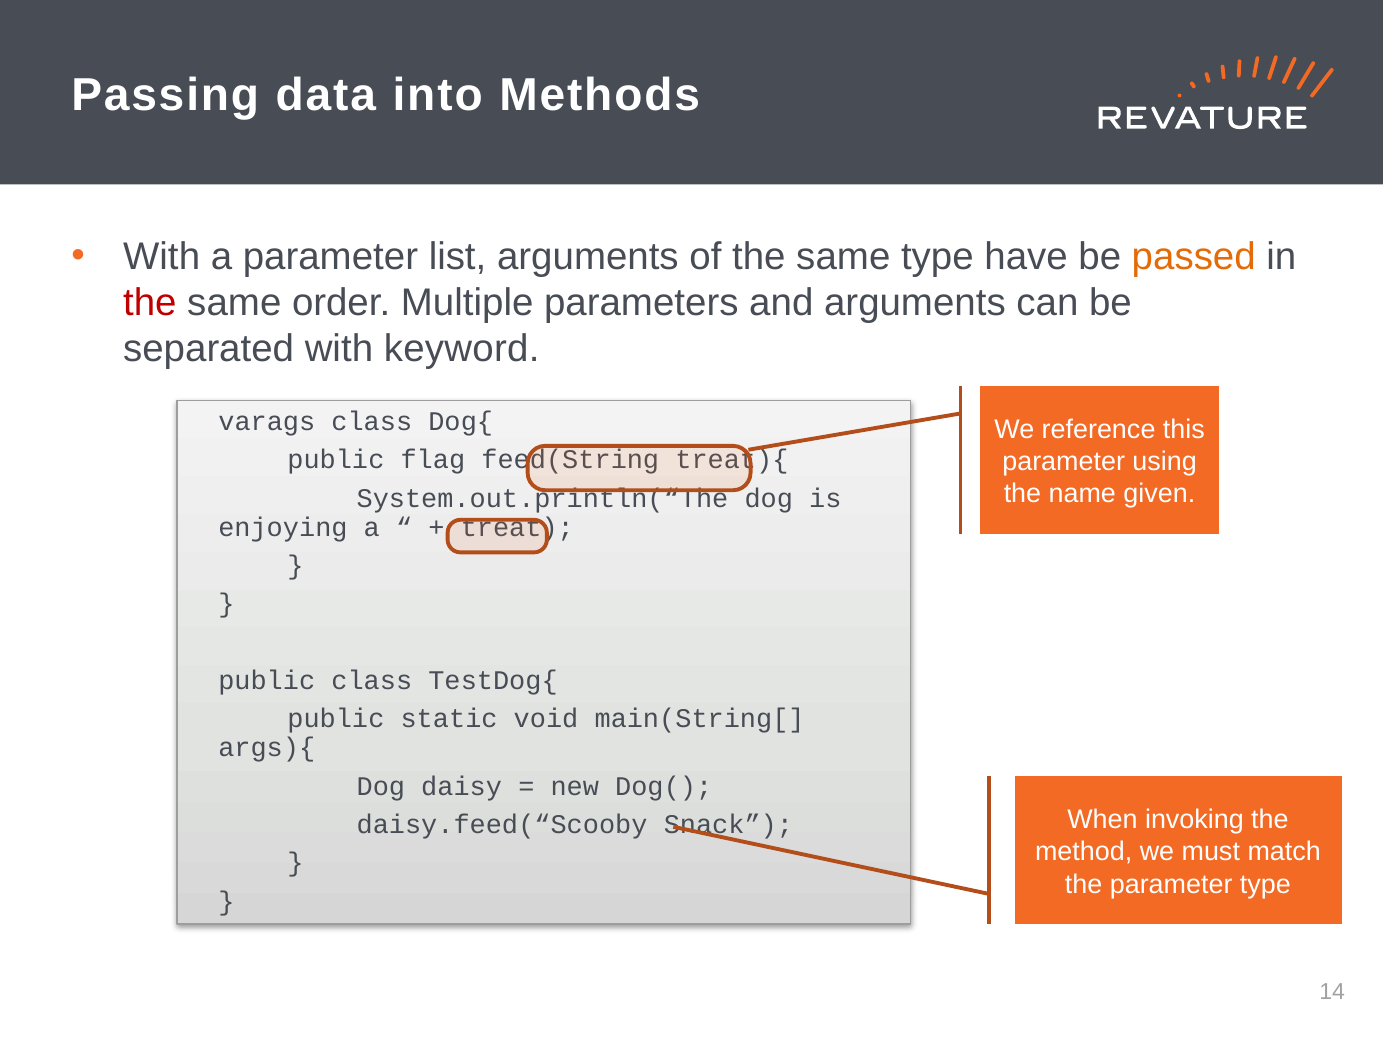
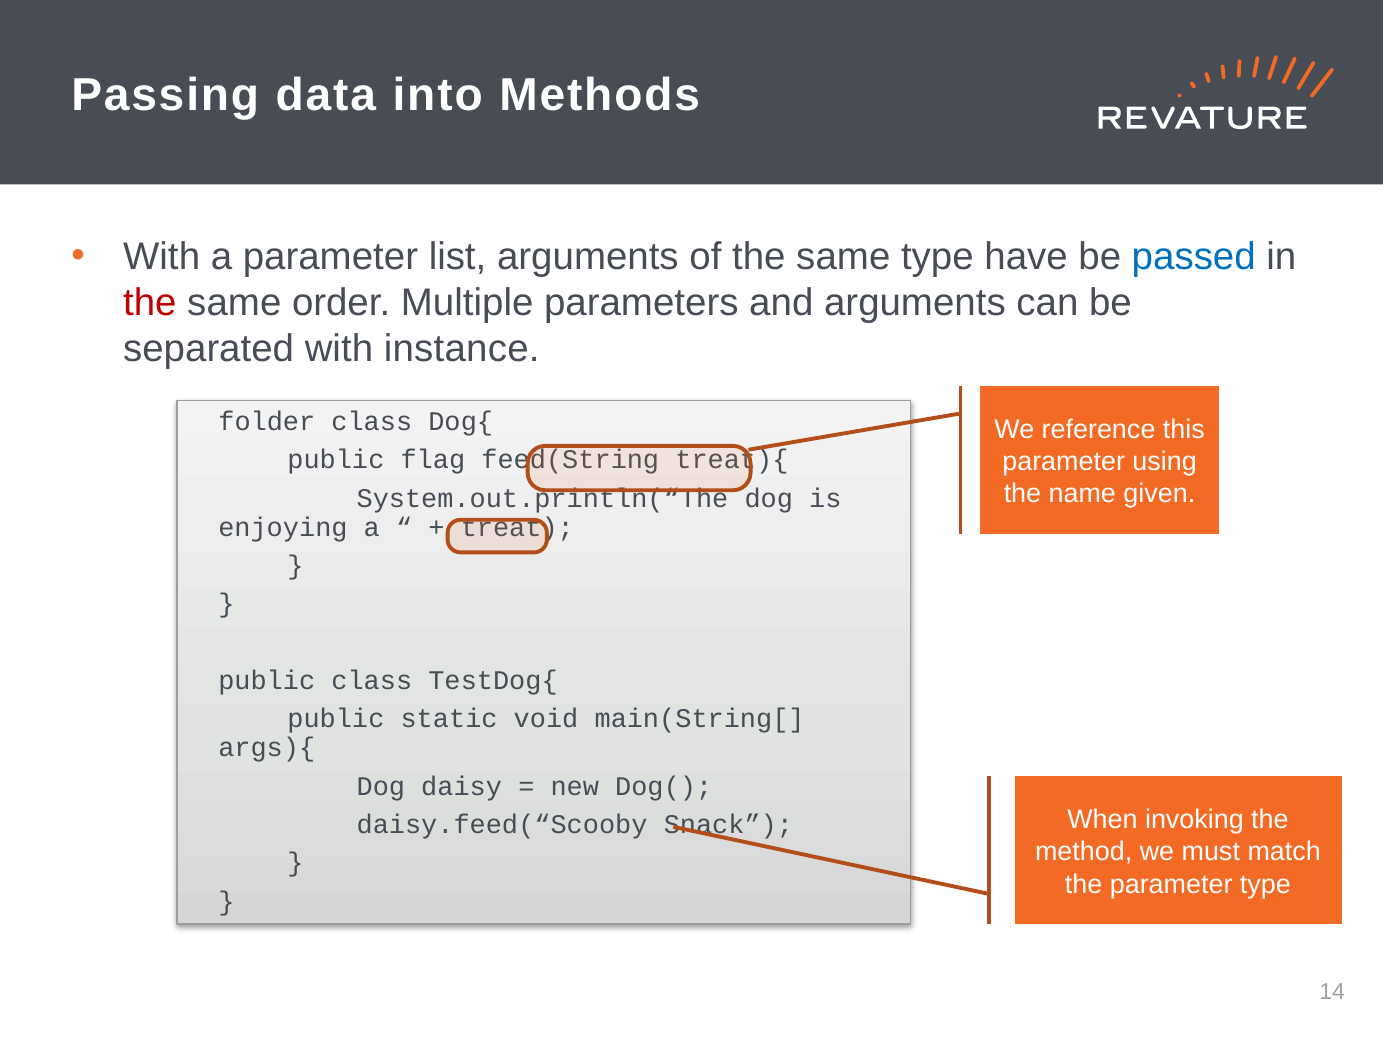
passed colour: orange -> blue
keyword: keyword -> instance
varags: varags -> folder
